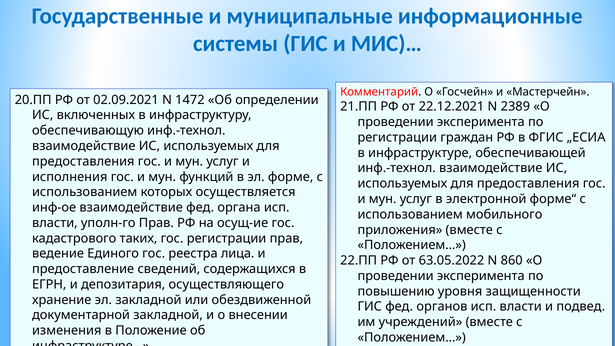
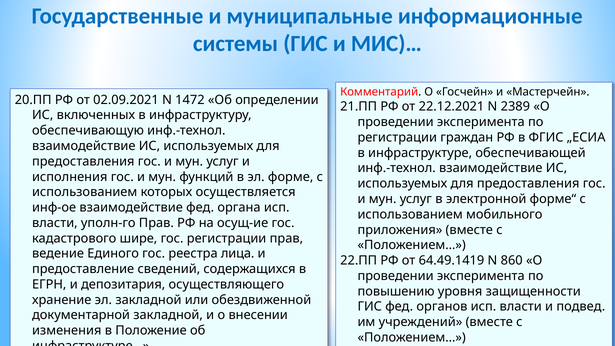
таких: таких -> шире
63.05.2022: 63.05.2022 -> 64.49.1419
